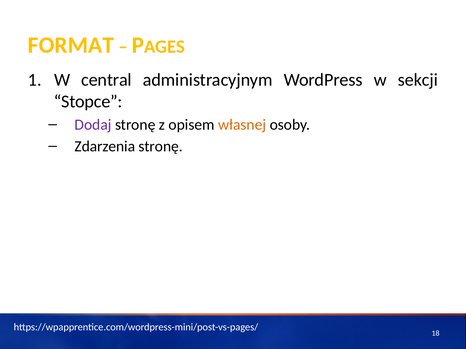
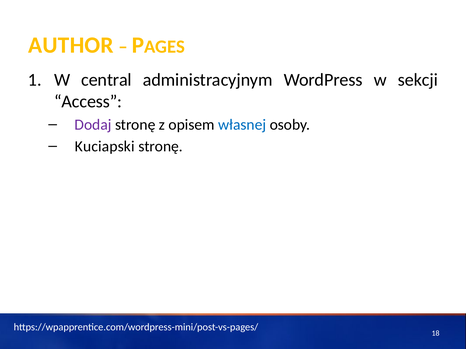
FORMAT: FORMAT -> AUTHOR
Stopce: Stopce -> Access
własnej colour: orange -> blue
Zdarzenia: Zdarzenia -> Kuciapski
